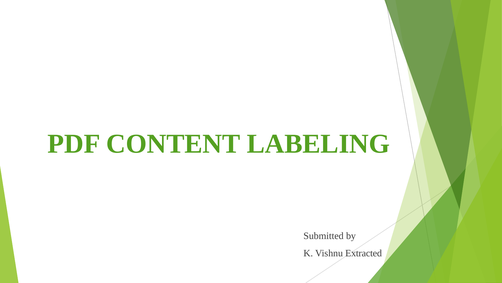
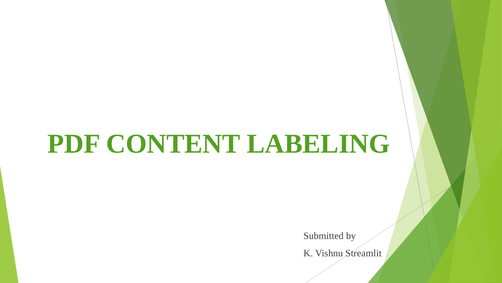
Extracted: Extracted -> Streamlit
